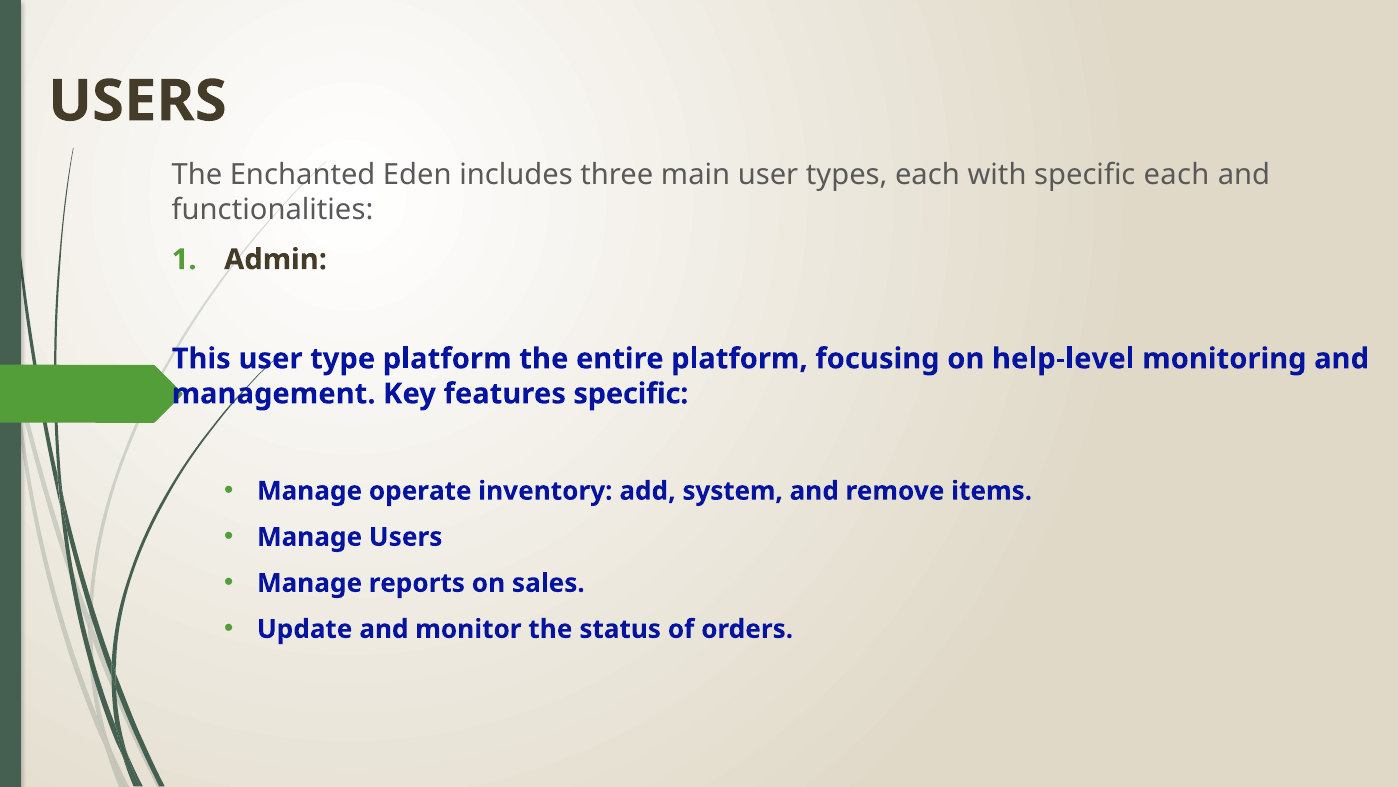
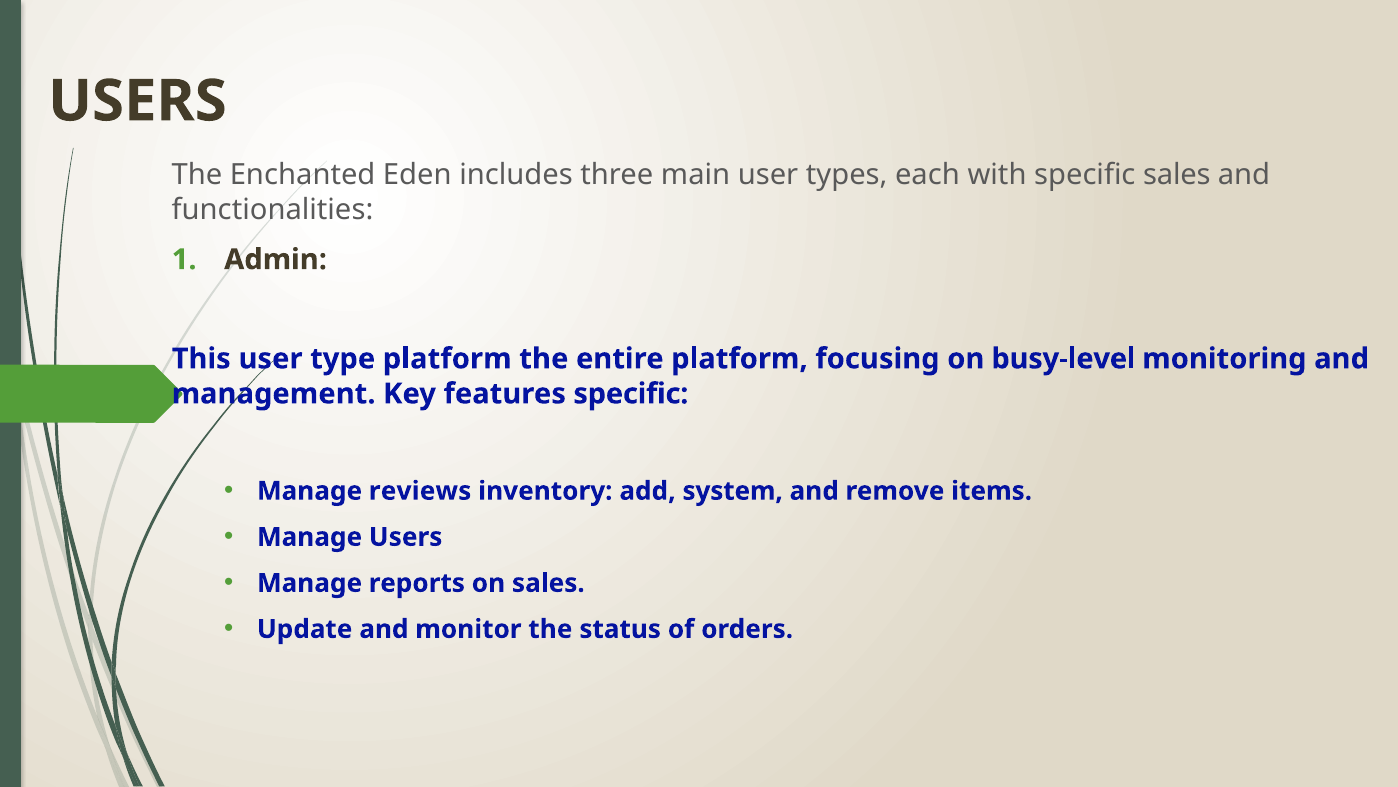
specific each: each -> sales
help-level: help-level -> busy-level
operate: operate -> reviews
